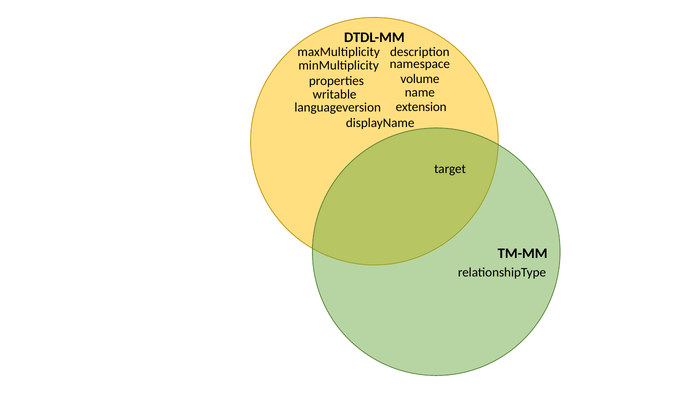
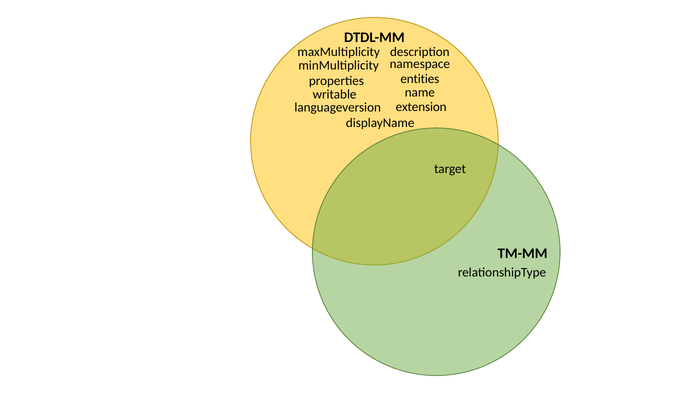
volume: volume -> entities
